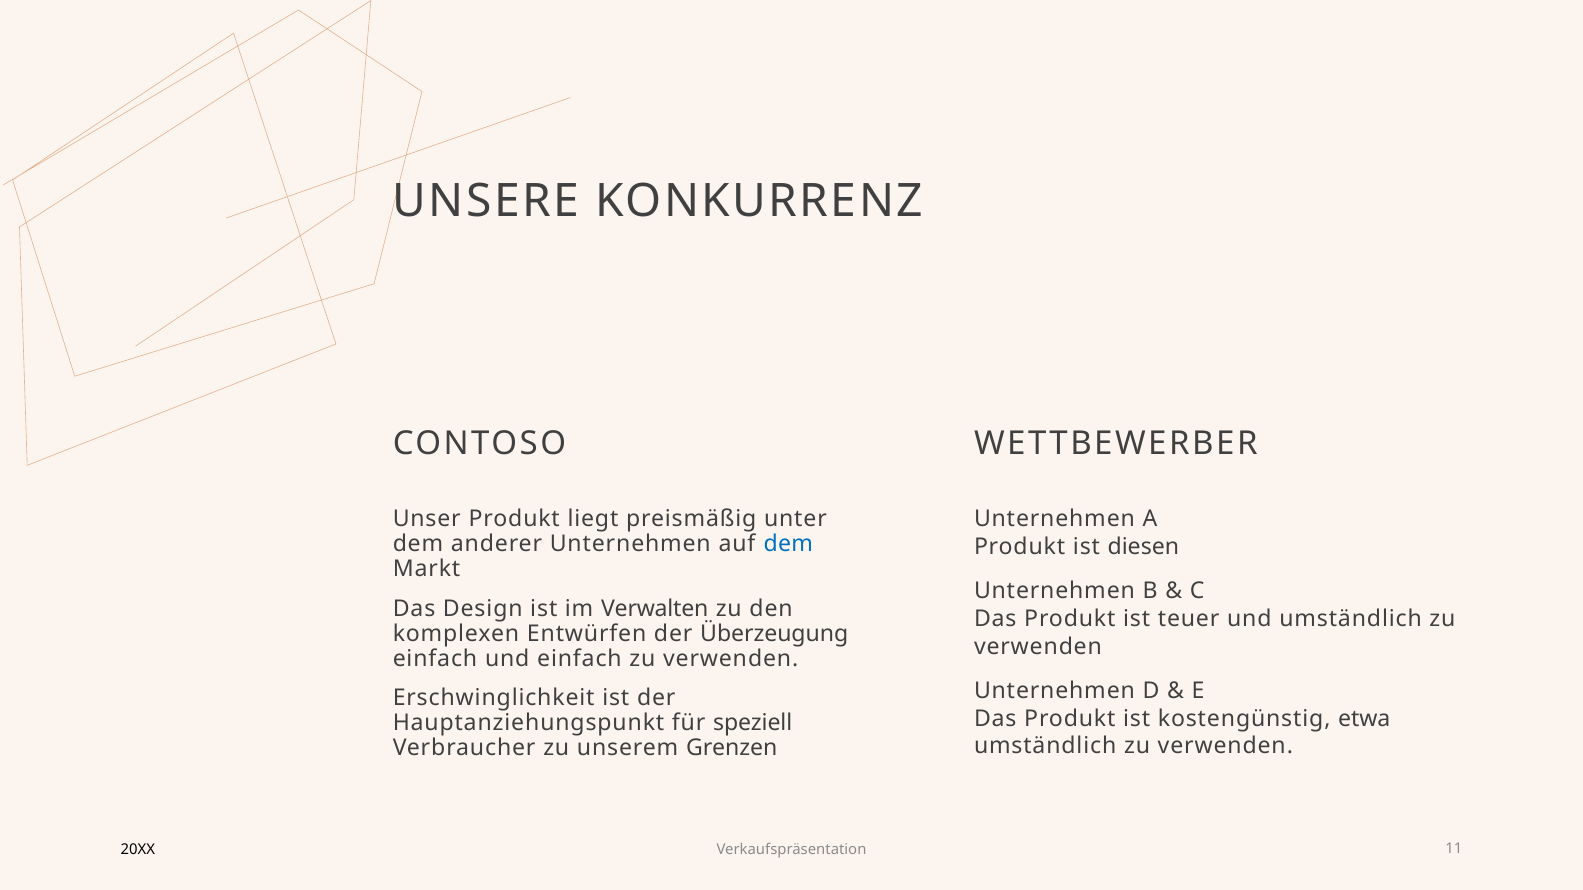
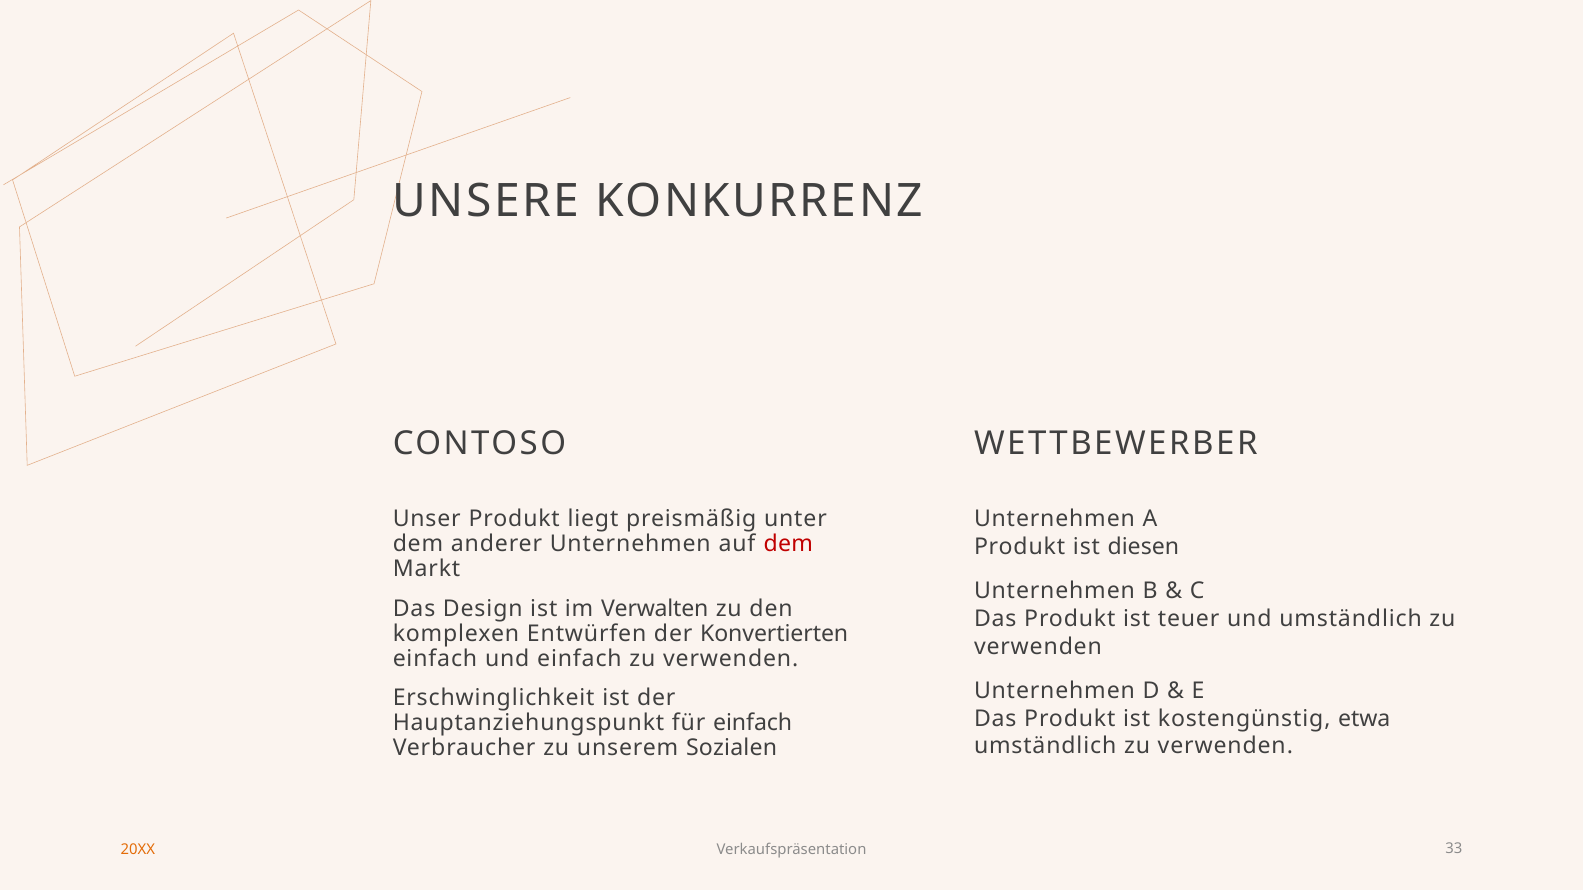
dem at (788, 544) colour: blue -> red
Überzeugung: Überzeugung -> Konvertierten
für speziell: speziell -> einfach
Grenzen: Grenzen -> Sozialen
20XX colour: black -> orange
11: 11 -> 33
